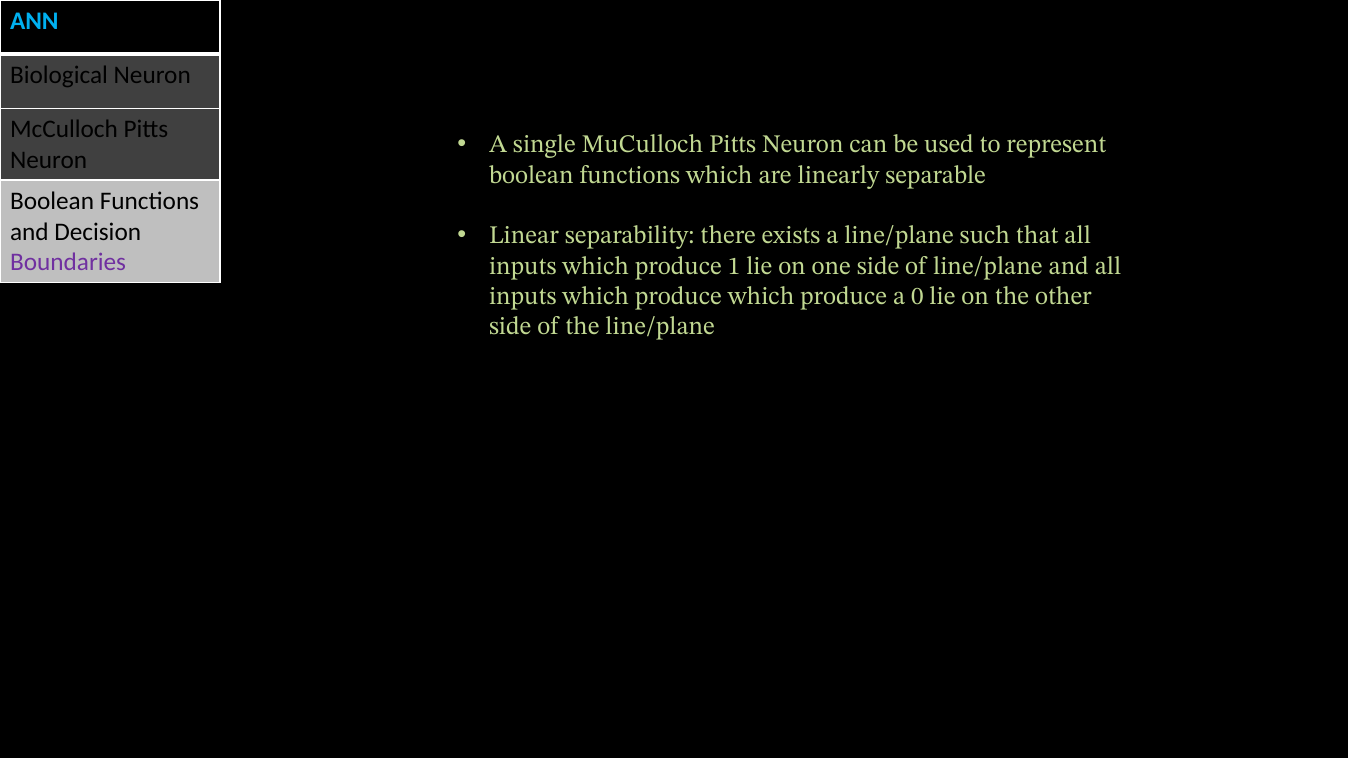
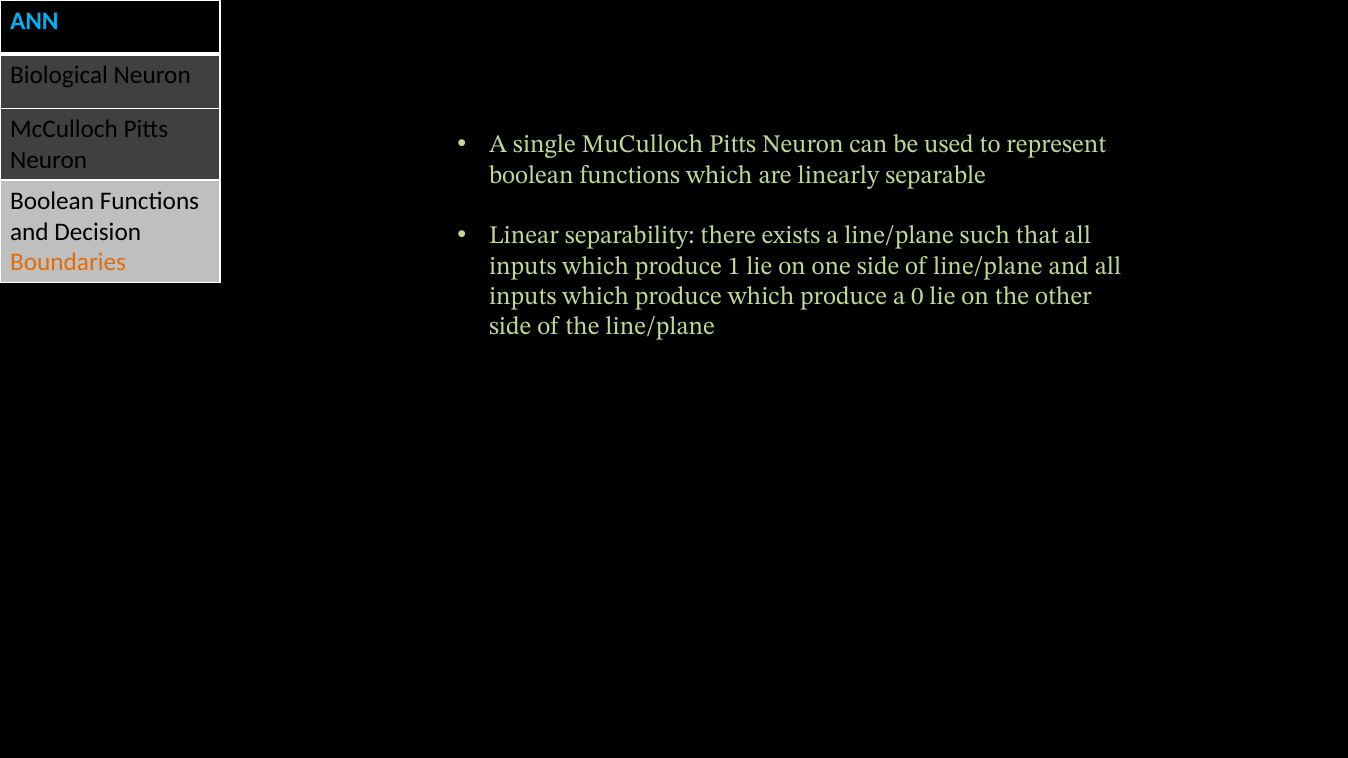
Boundaries colour: purple -> orange
